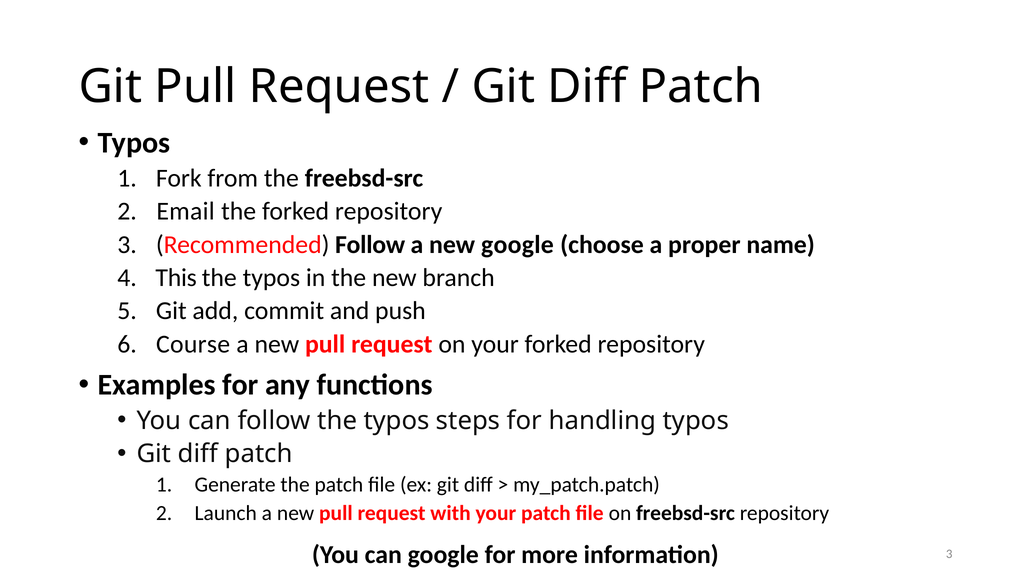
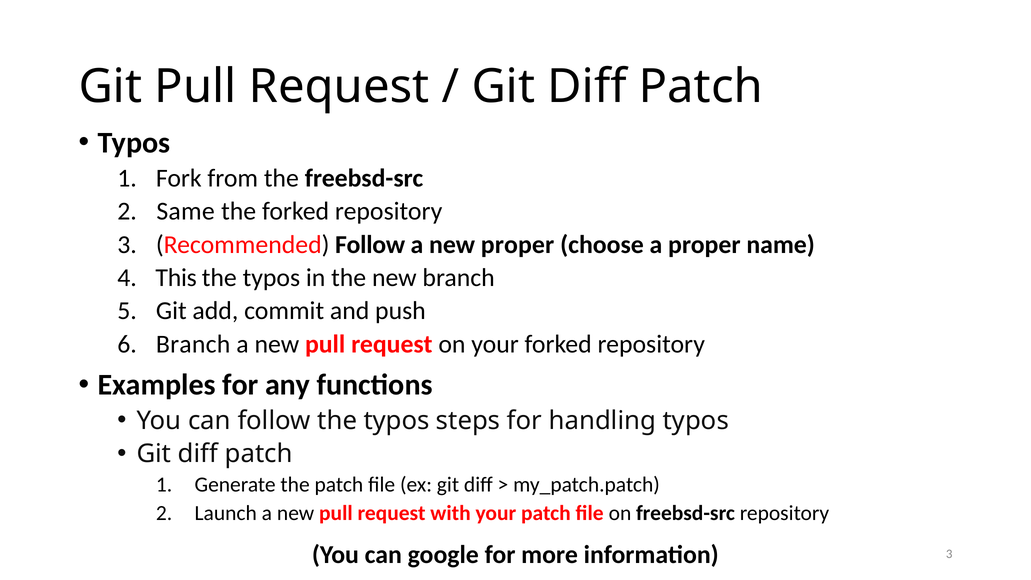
Email: Email -> Same
new google: google -> proper
Course at (193, 344): Course -> Branch
